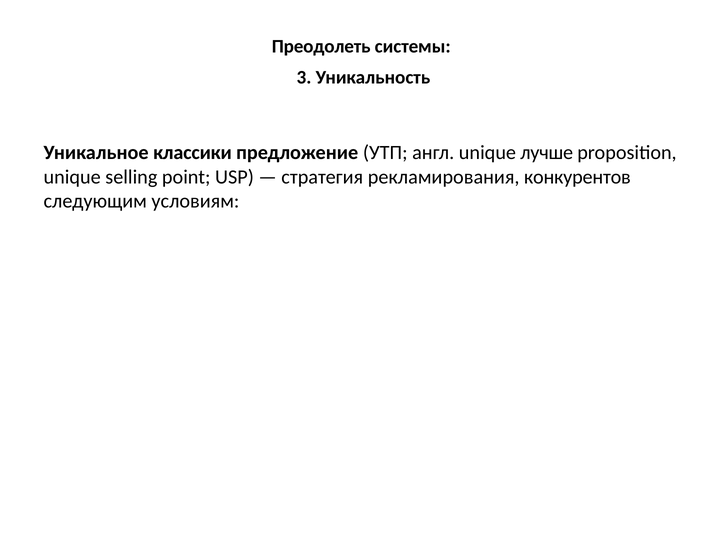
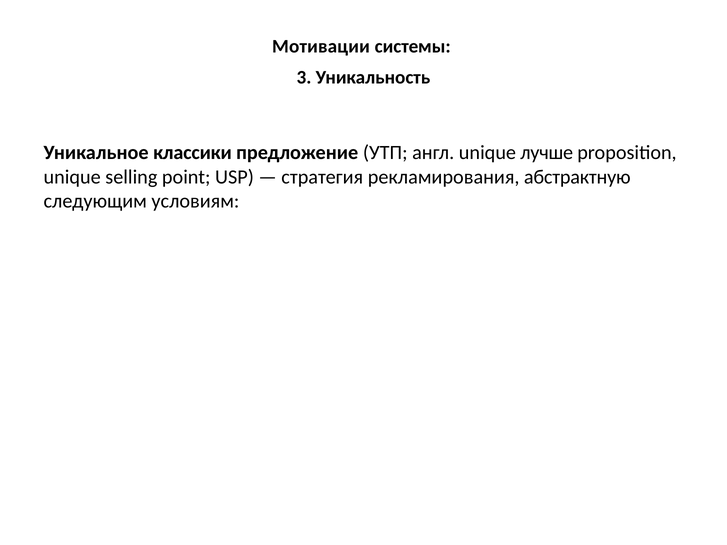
Преодолеть: Преодолеть -> Мотивации
конкурентов: конкурентов -> абстрактную
